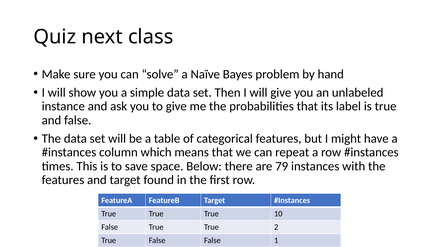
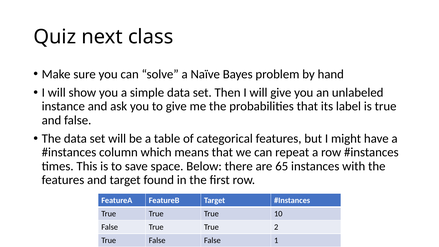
79: 79 -> 65
